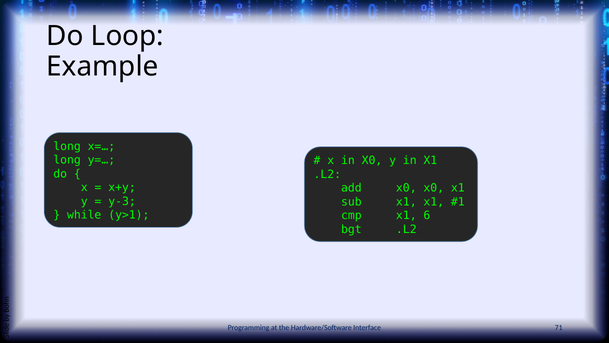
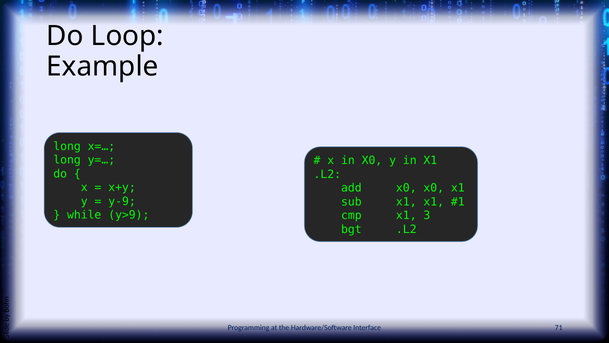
y-3: y-3 -> y-9
y>1: y>1 -> y>9
6: 6 -> 3
